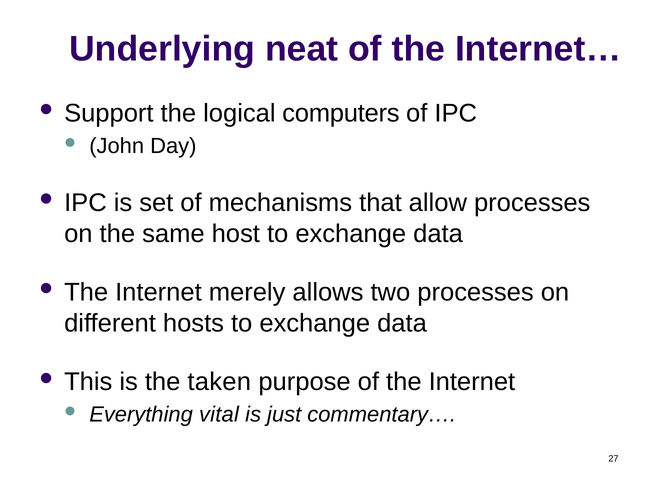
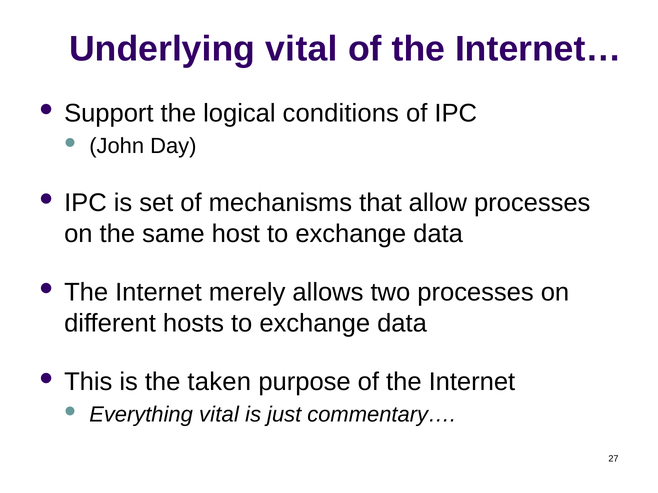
Underlying neat: neat -> vital
computers: computers -> conditions
